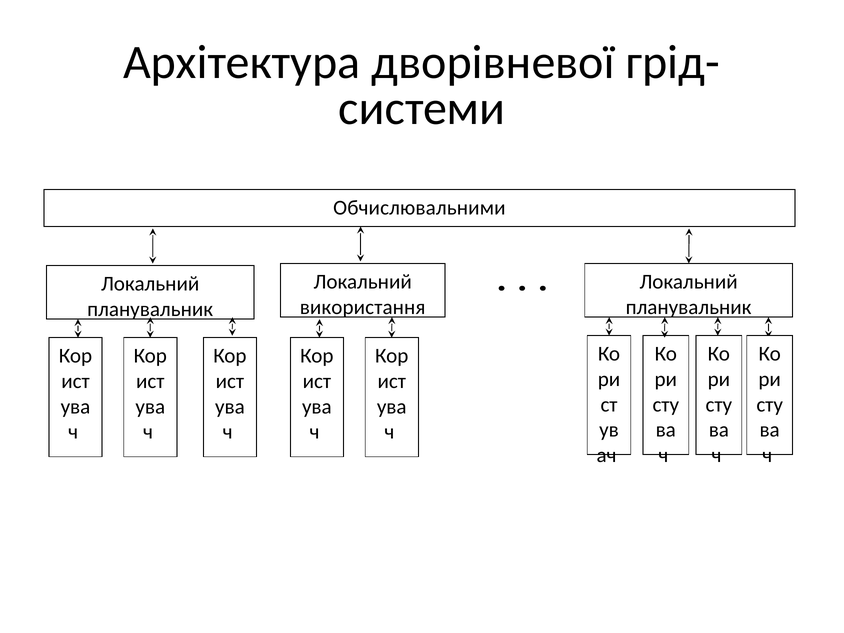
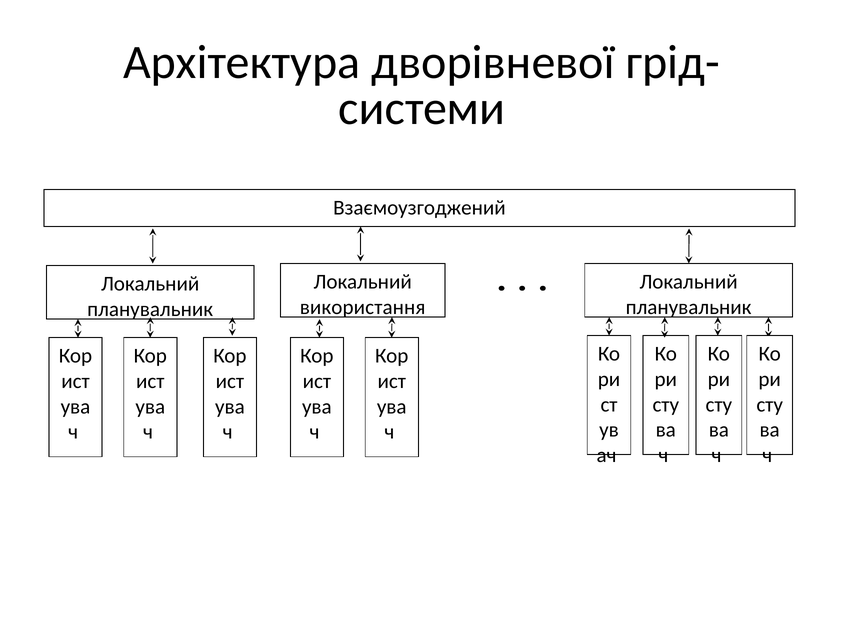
Обчислювальними: Обчислювальними -> Взаємоузгоджений
